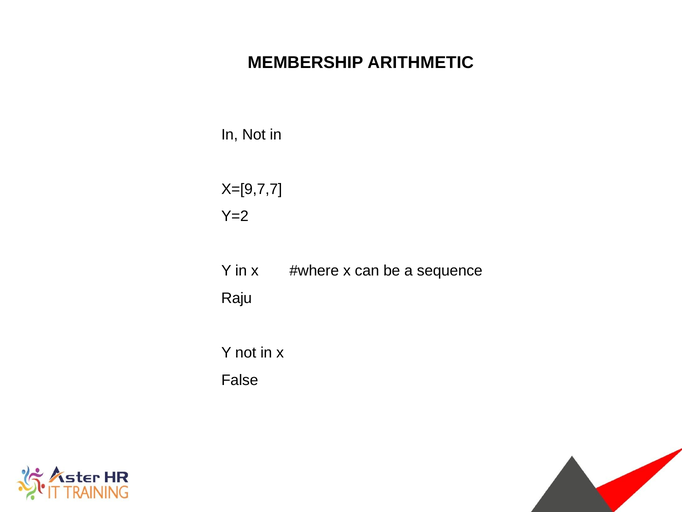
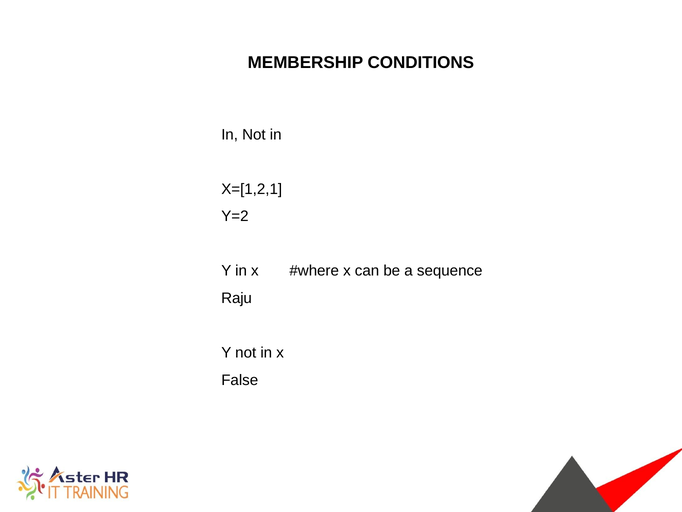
ARITHMETIC: ARITHMETIC -> CONDITIONS
X=[9,7,7: X=[9,7,7 -> X=[1,2,1
